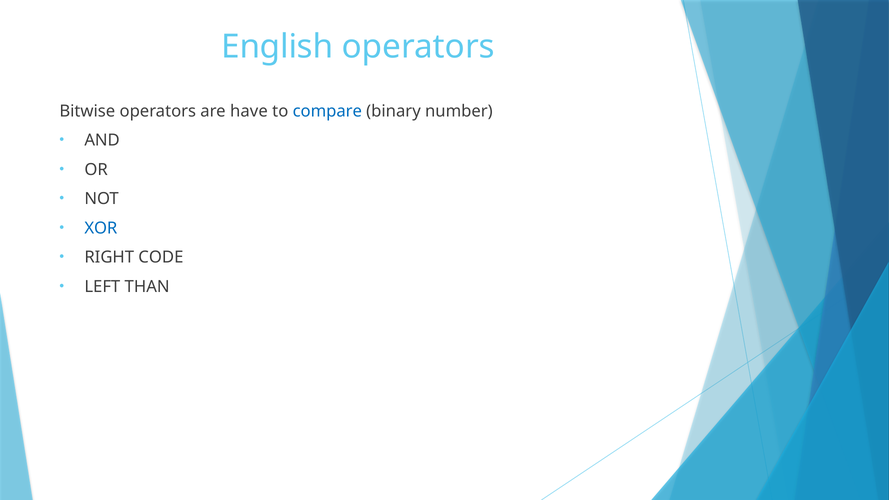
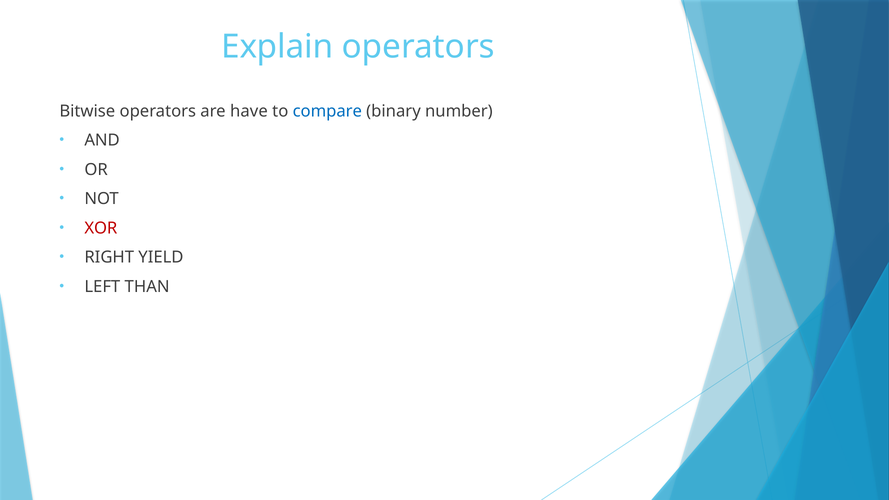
English: English -> Explain
XOR colour: blue -> red
CODE: CODE -> YIELD
